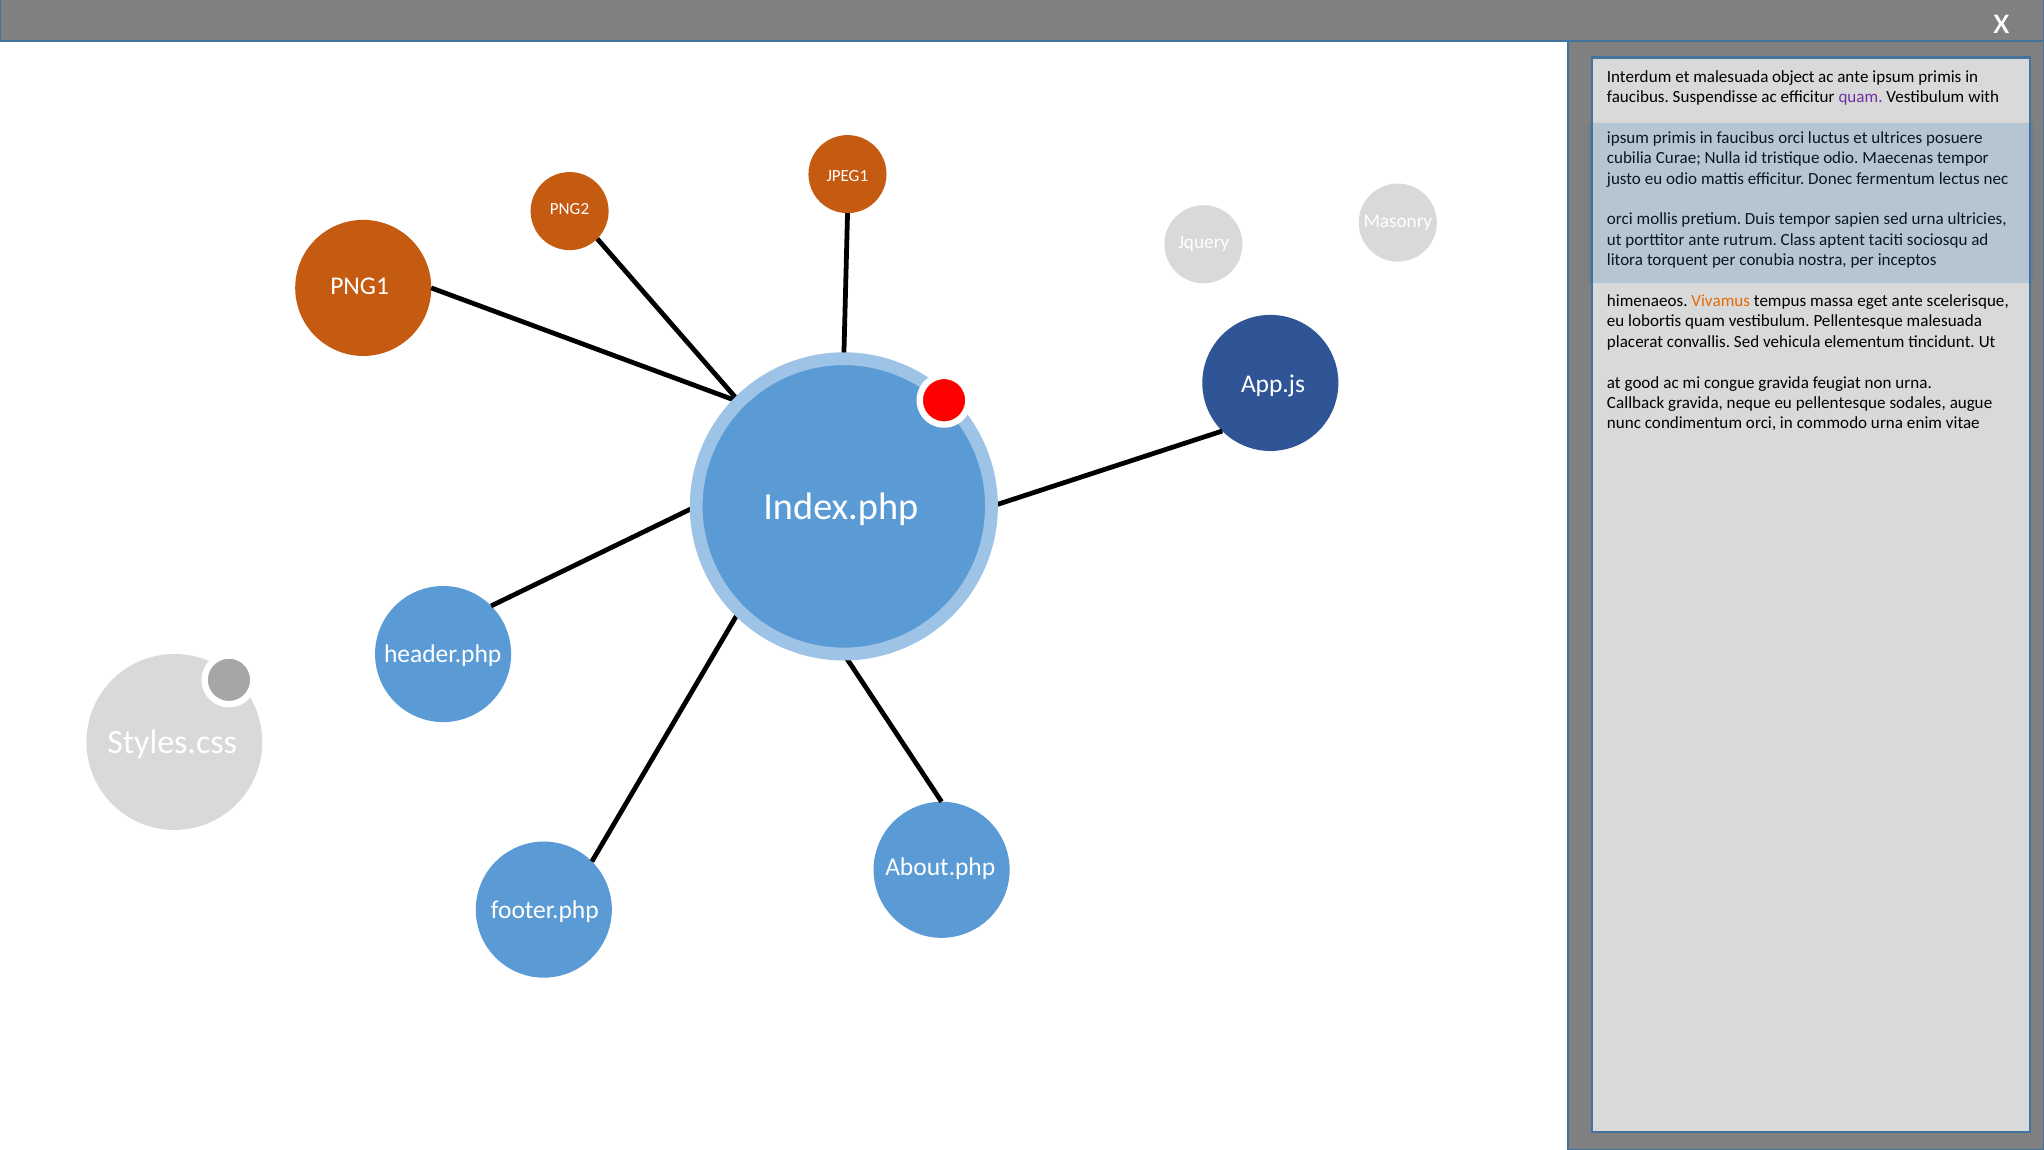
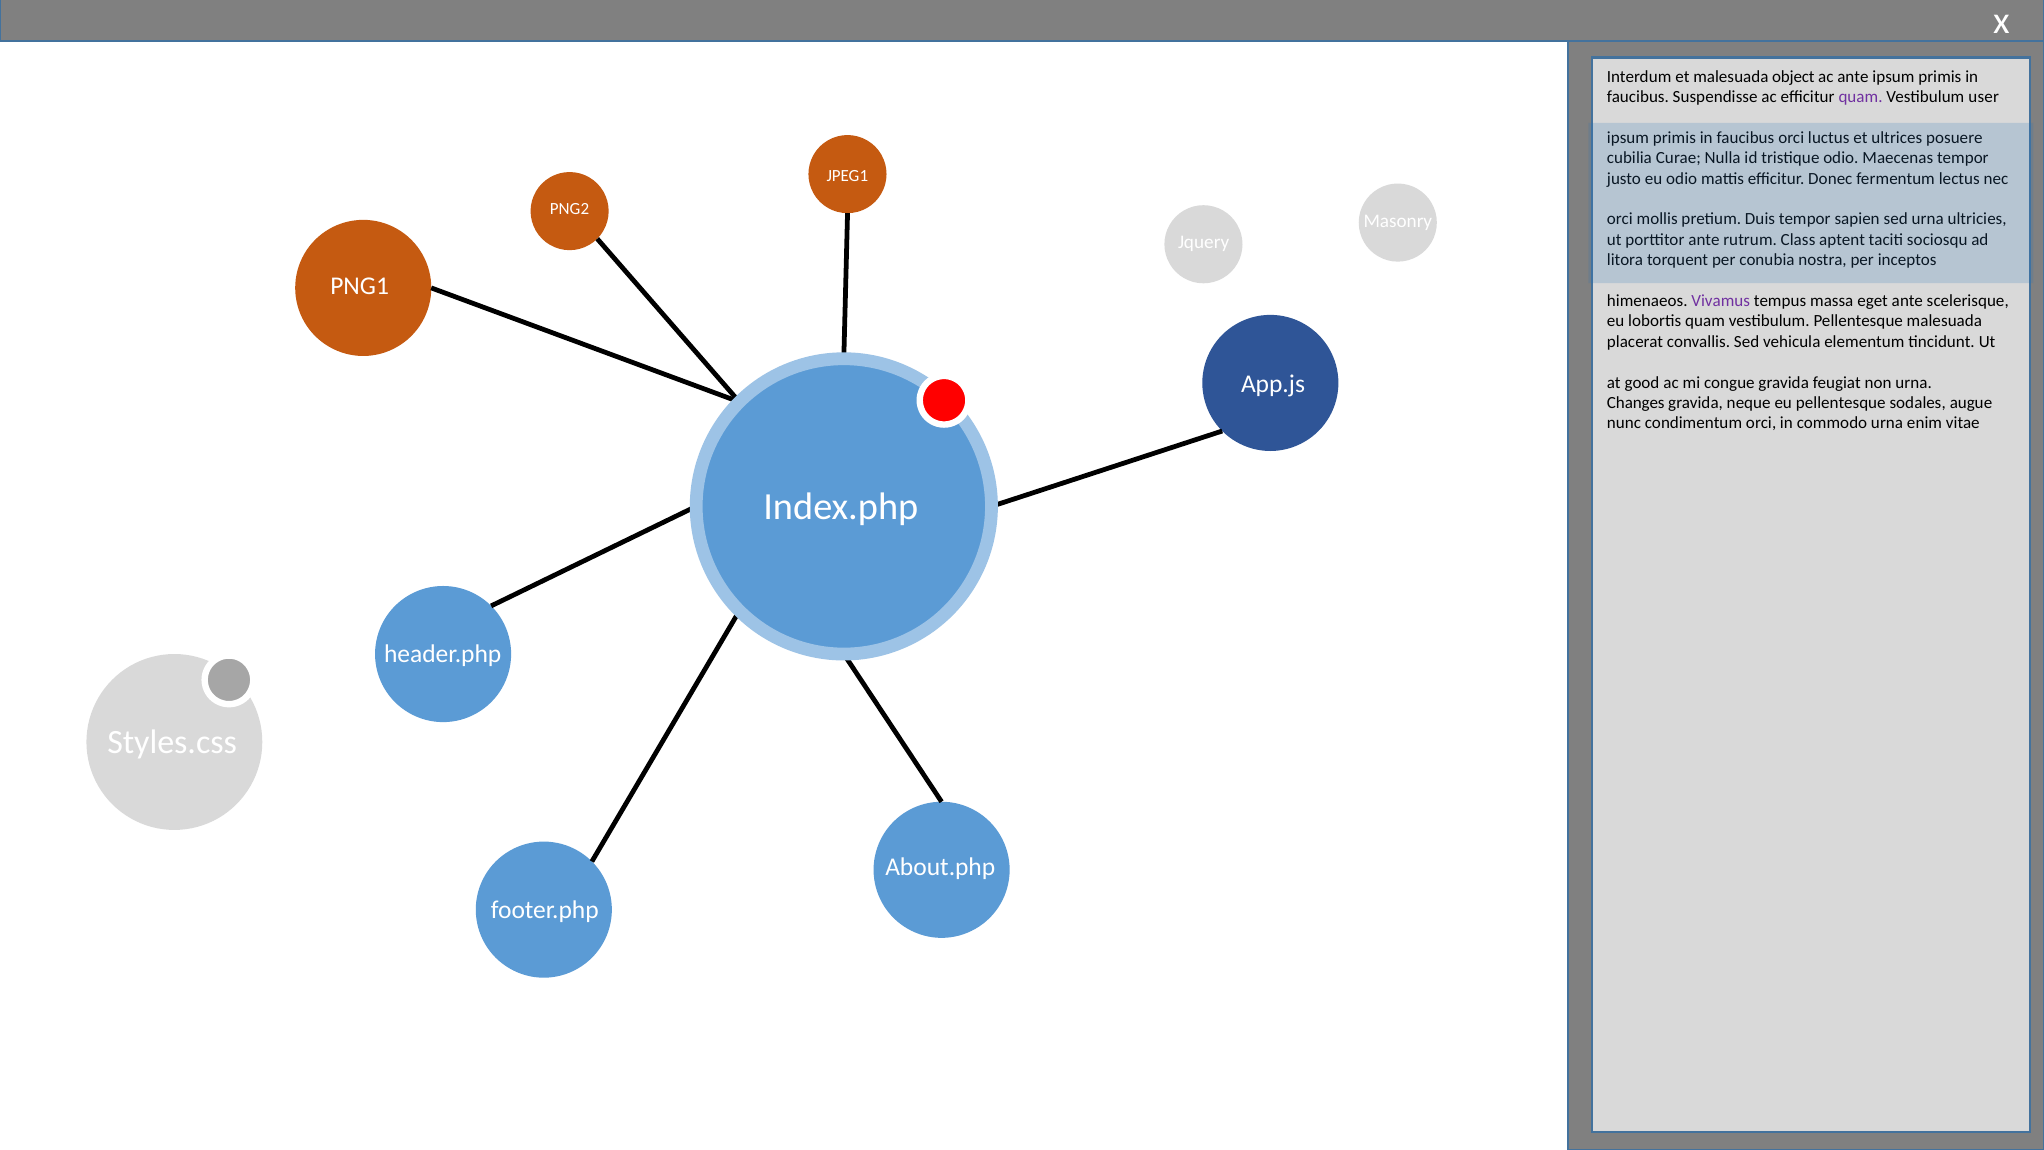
with: with -> user
Vivamus colour: orange -> purple
Callback: Callback -> Changes
